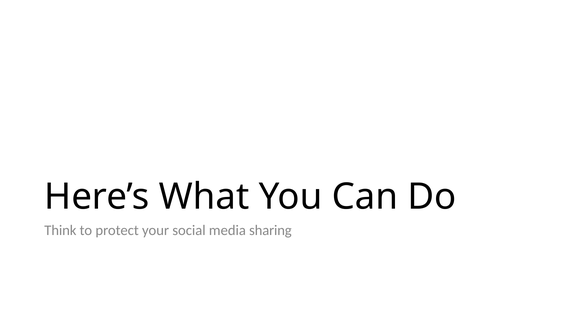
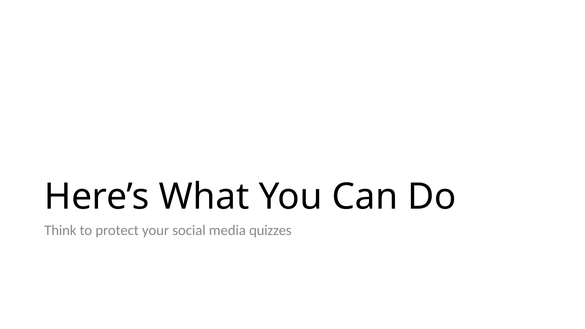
sharing: sharing -> quizzes
